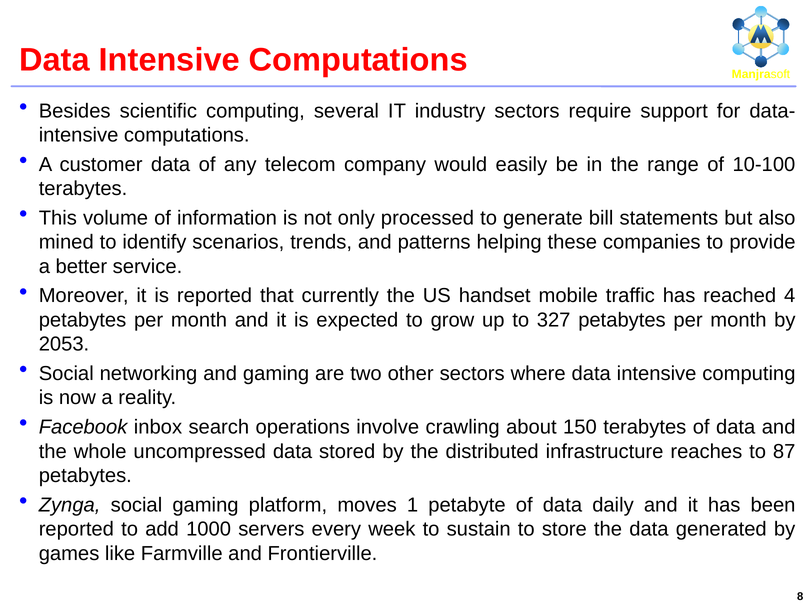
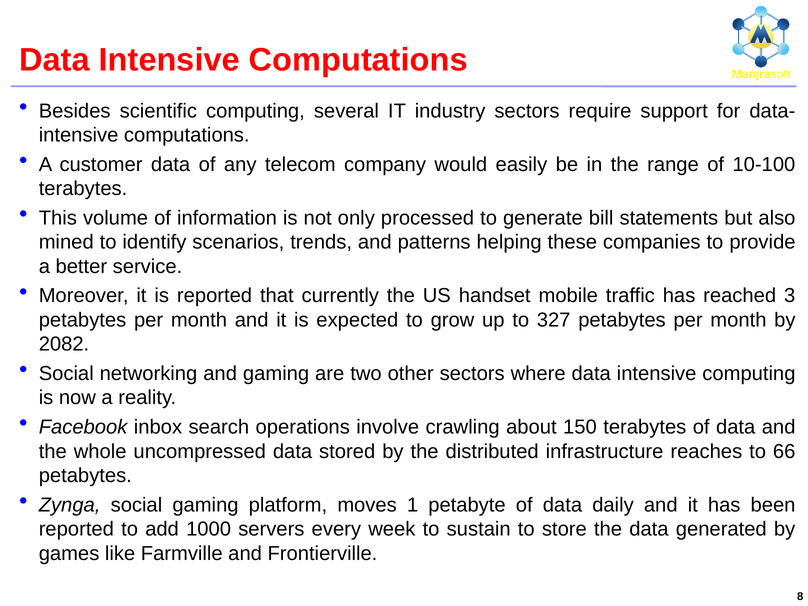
4: 4 -> 3
2053: 2053 -> 2082
87: 87 -> 66
